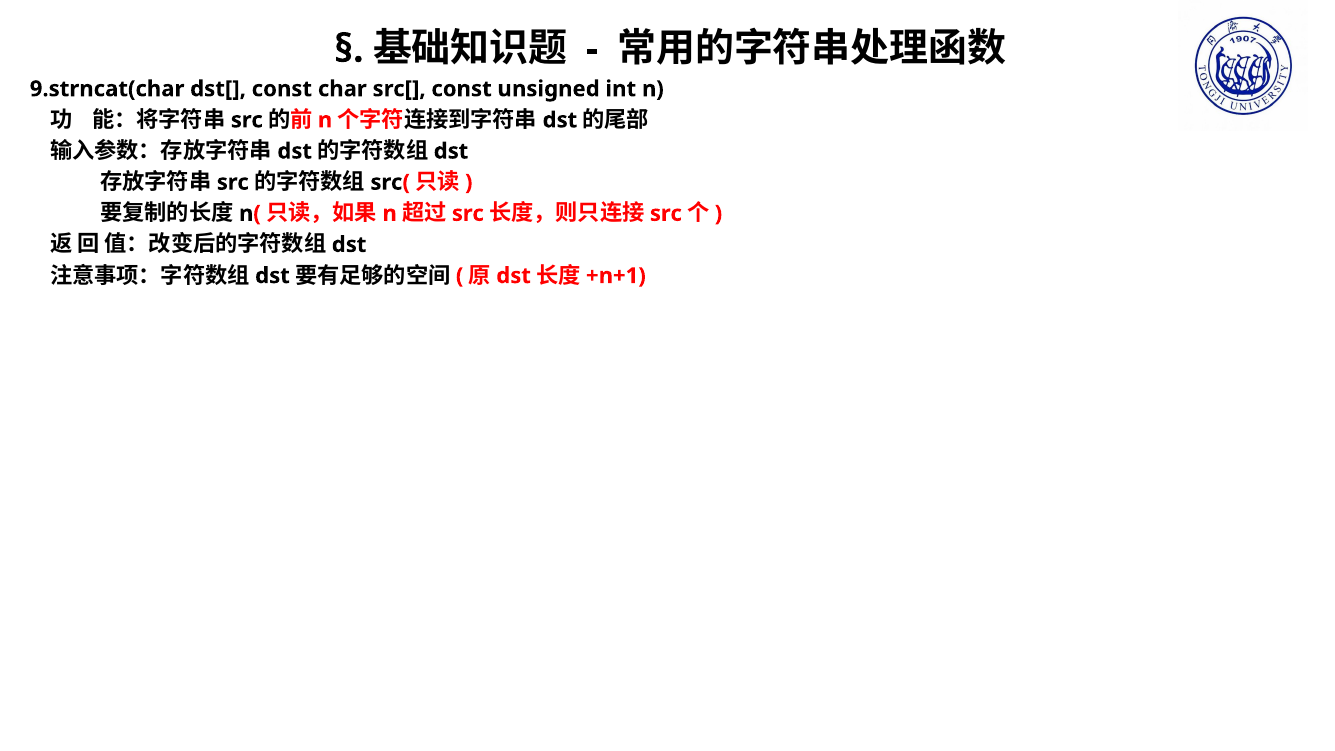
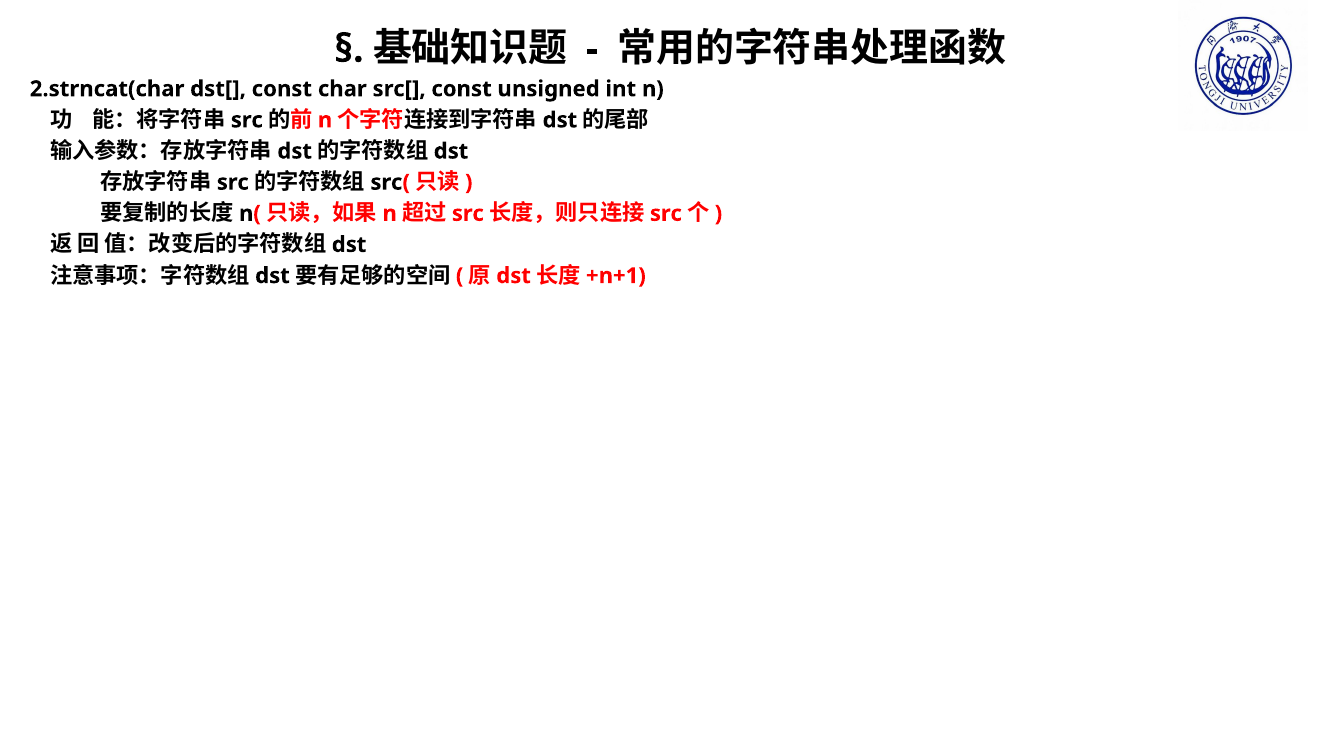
9.strncat(char: 9.strncat(char -> 2.strncat(char
